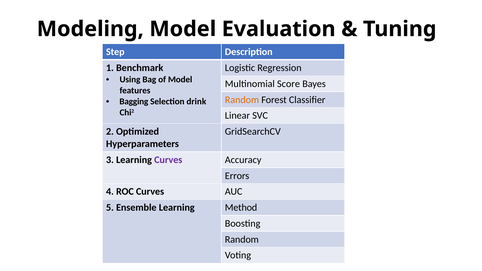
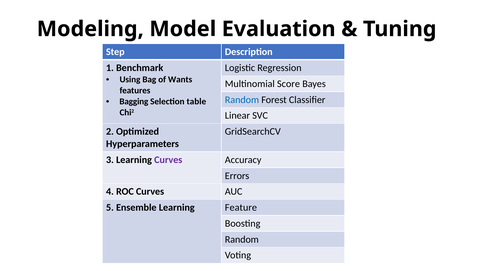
of Model: Model -> Wants
Random at (242, 100) colour: orange -> blue
drink: drink -> table
Method: Method -> Feature
